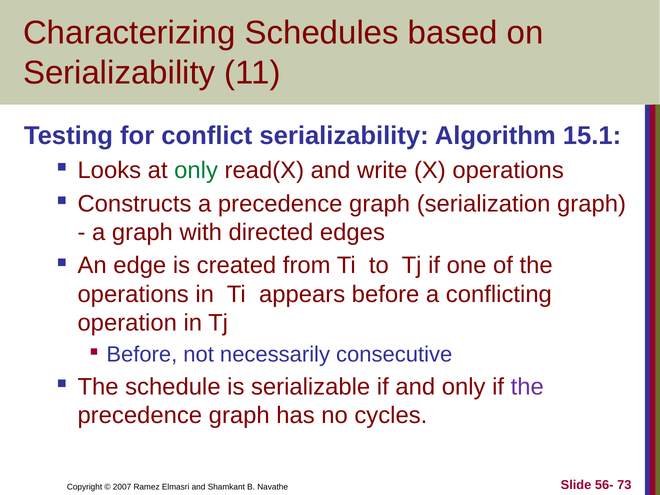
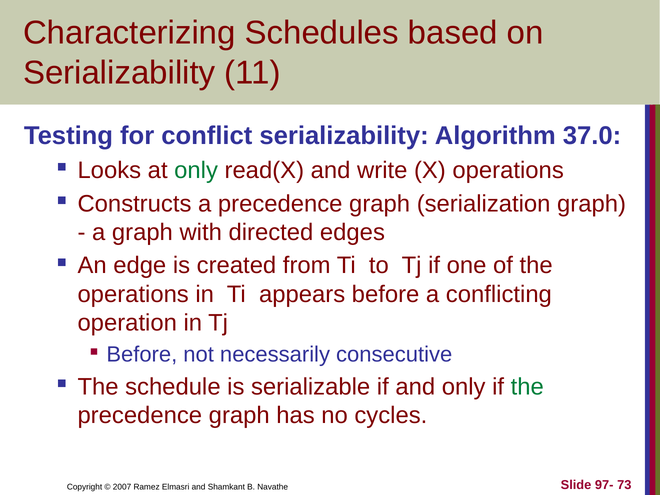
15.1: 15.1 -> 37.0
the at (527, 387) colour: purple -> green
56-: 56- -> 97-
